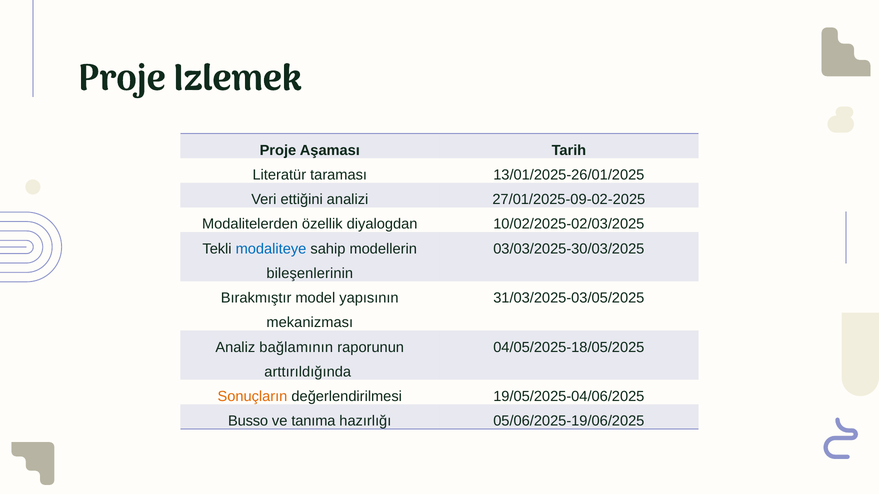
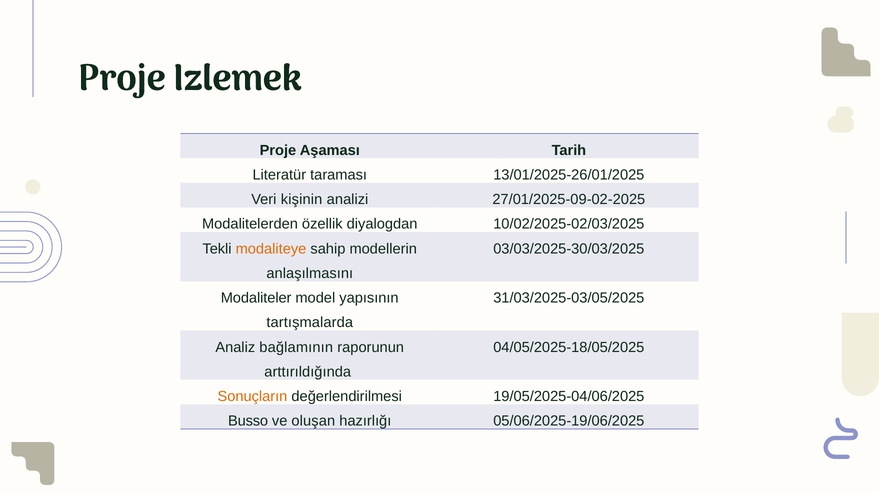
ettiğini: ettiğini -> kişinin
modaliteye colour: blue -> orange
bileşenlerinin: bileşenlerinin -> anlaşılmasını
Bırakmıştır: Bırakmıştır -> Modaliteler
mekanizması: mekanizması -> tartışmalarda
tanıma: tanıma -> oluşan
